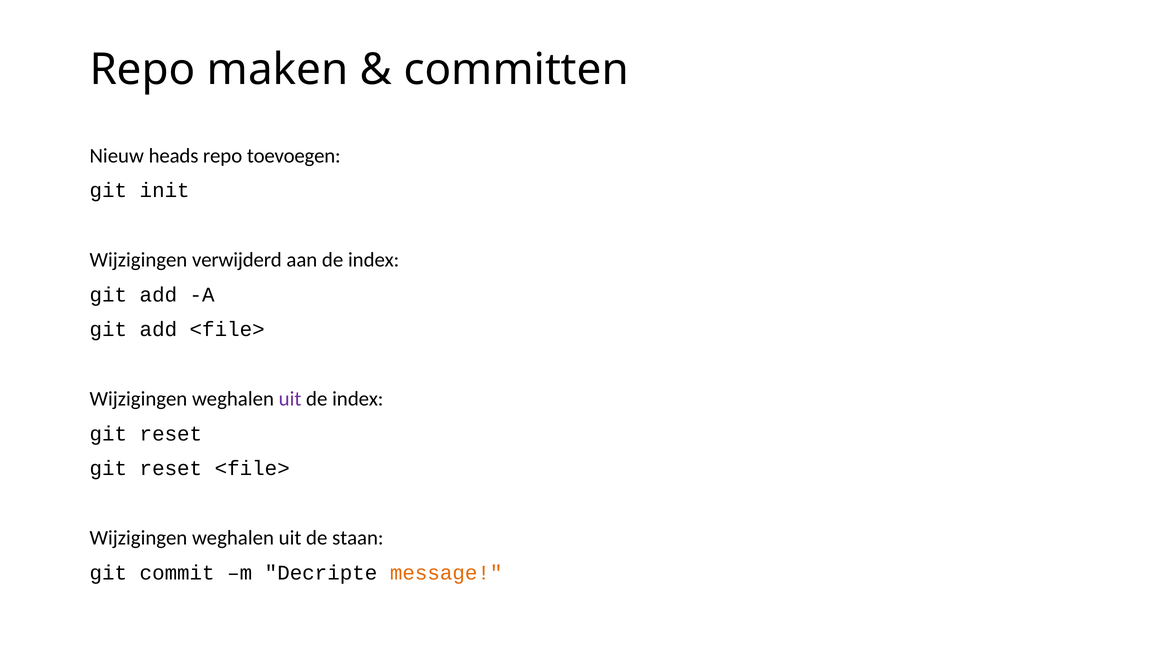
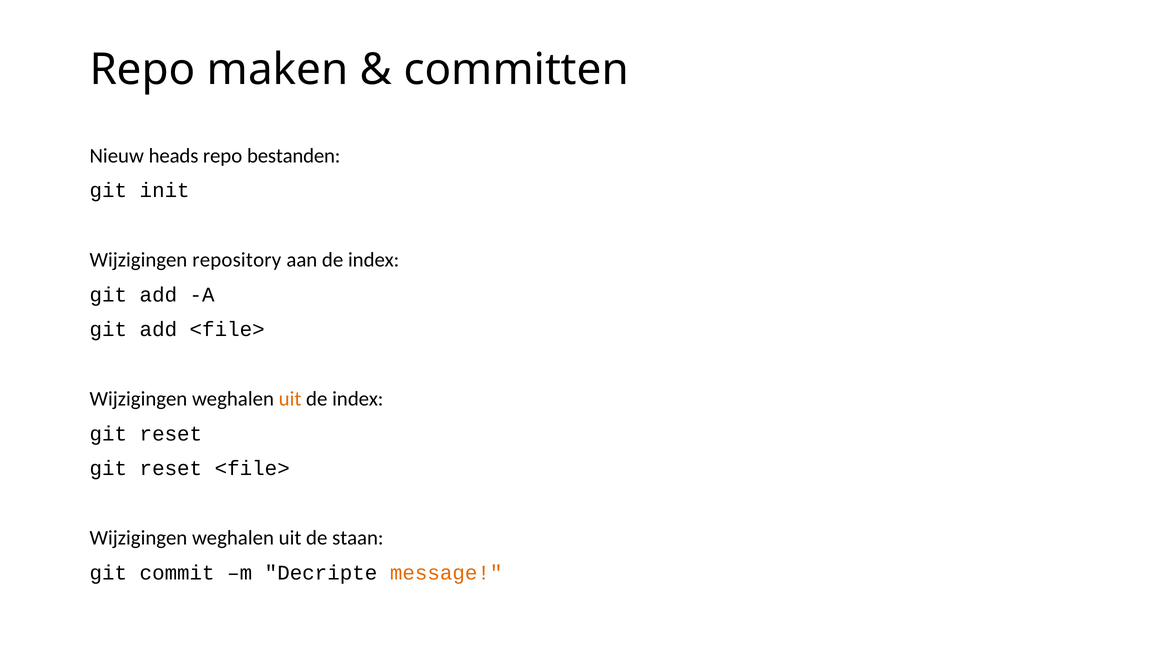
toevoegen: toevoegen -> bestanden
verwijderd: verwijderd -> repository
uit at (290, 399) colour: purple -> orange
